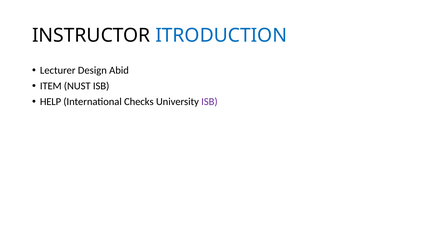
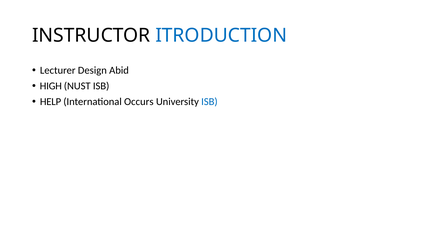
ITEM: ITEM -> HIGH
Checks: Checks -> Occurs
ISB at (209, 102) colour: purple -> blue
